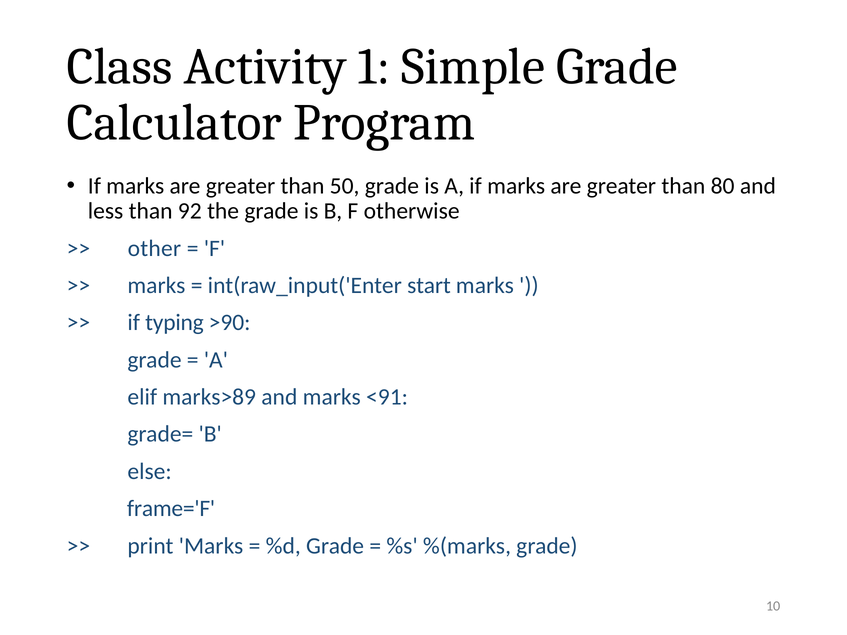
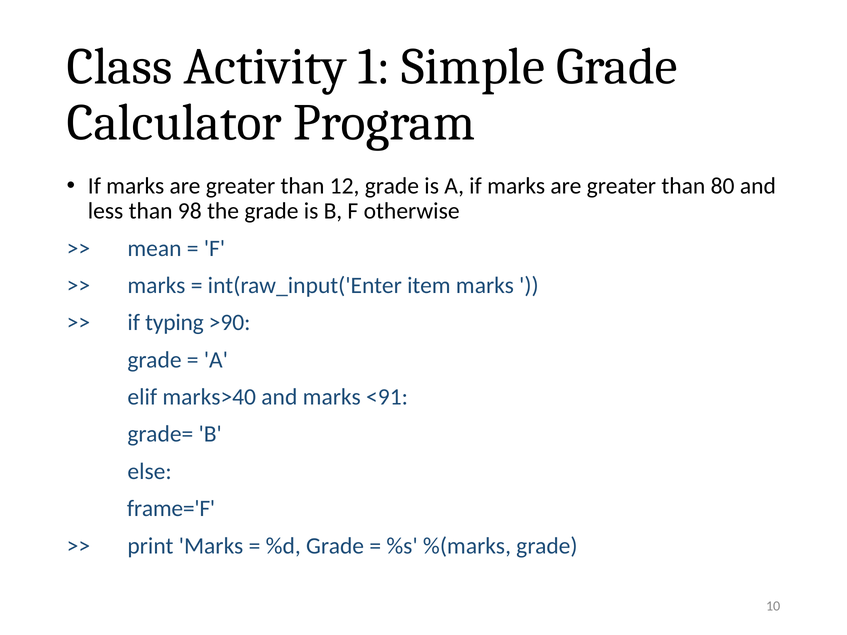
50: 50 -> 12
92: 92 -> 98
other: other -> mean
start: start -> item
marks>89: marks>89 -> marks>40
